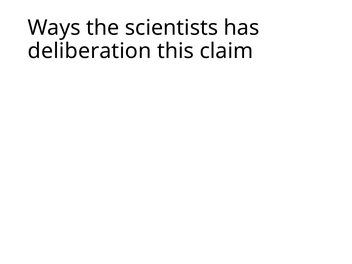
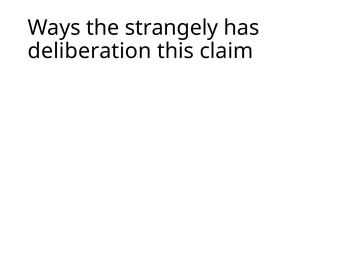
scientists: scientists -> strangely
